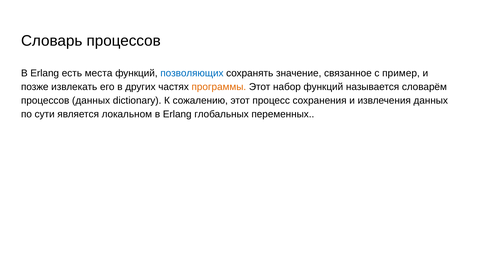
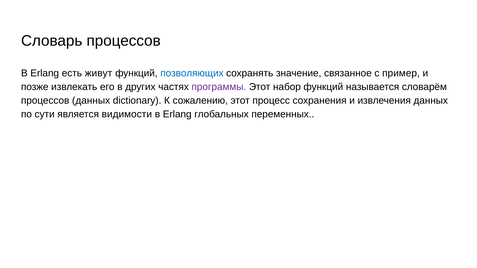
места: места -> живут
программы colour: orange -> purple
локальном: локальном -> видимости
